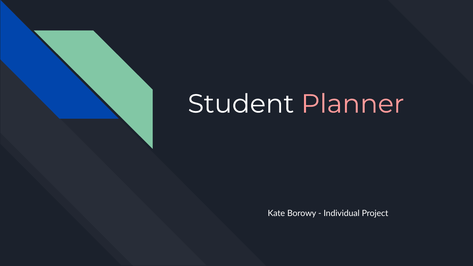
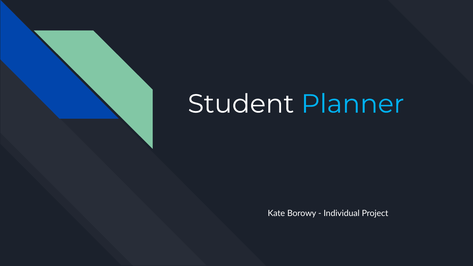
Planner colour: pink -> light blue
